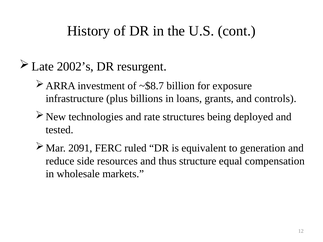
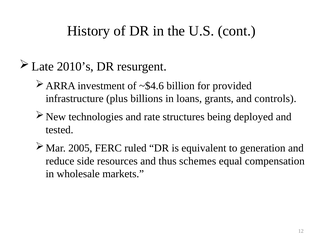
2002’s: 2002’s -> 2010’s
~$8.7: ~$8.7 -> ~$4.6
exposure: exposure -> provided
2091: 2091 -> 2005
structure: structure -> schemes
